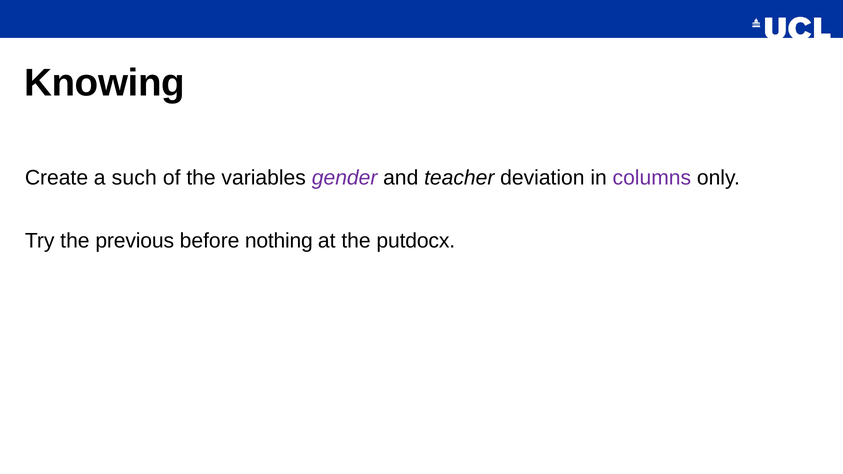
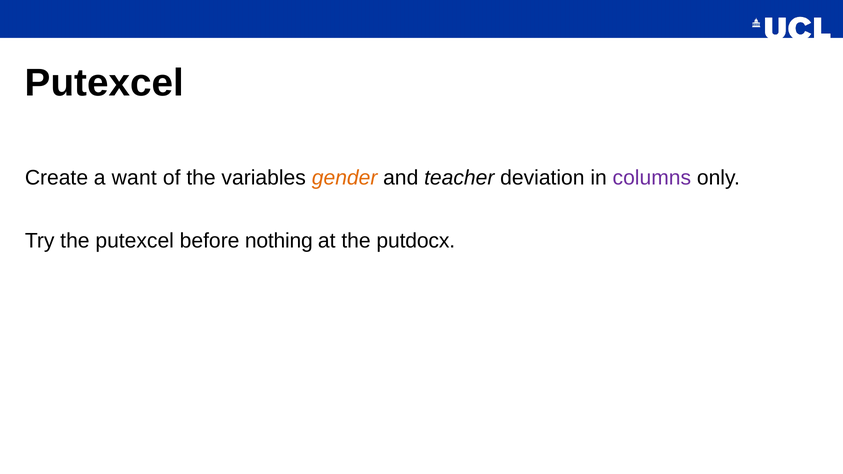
Knowing at (105, 83): Knowing -> Putexcel
such: such -> want
gender colour: purple -> orange
the previous: previous -> putexcel
